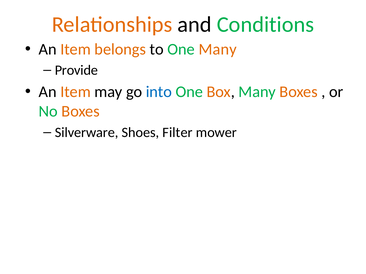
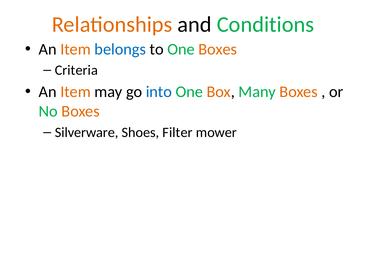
belongs colour: orange -> blue
One Many: Many -> Boxes
Provide: Provide -> Criteria
